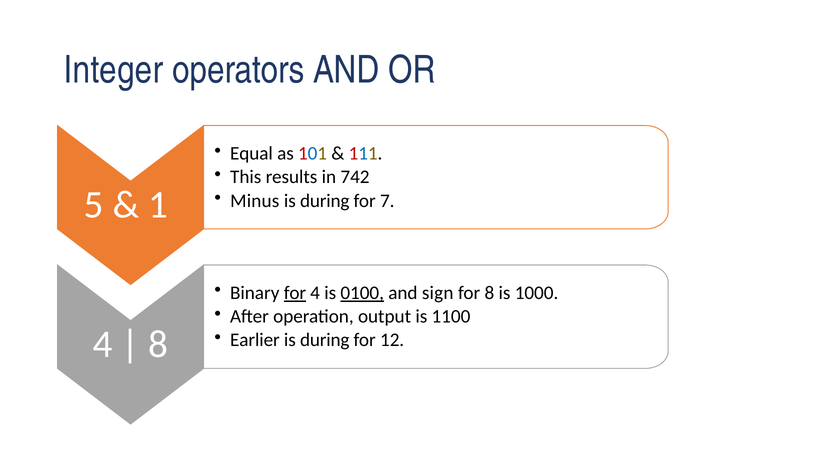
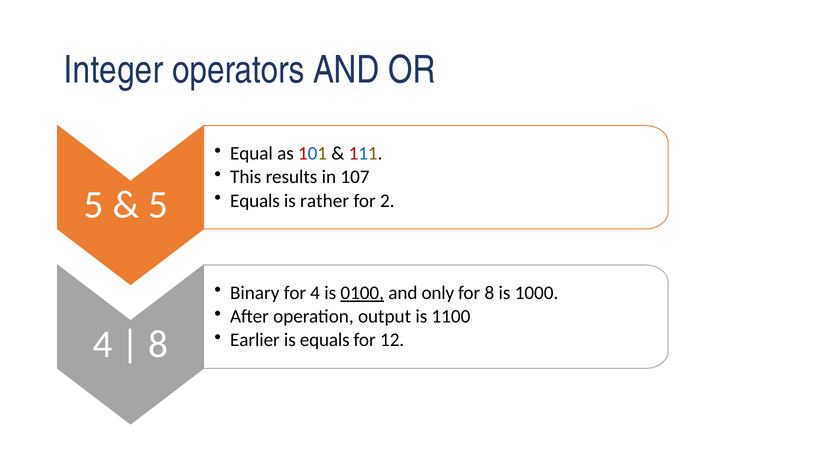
742: 742 -> 107
1 at (158, 205): 1 -> 5
Minus at (255, 201): Minus -> Equals
during at (325, 201): during -> rather
7: 7 -> 2
for at (295, 293) underline: present -> none
sign: sign -> only
during at (325, 340): during -> equals
